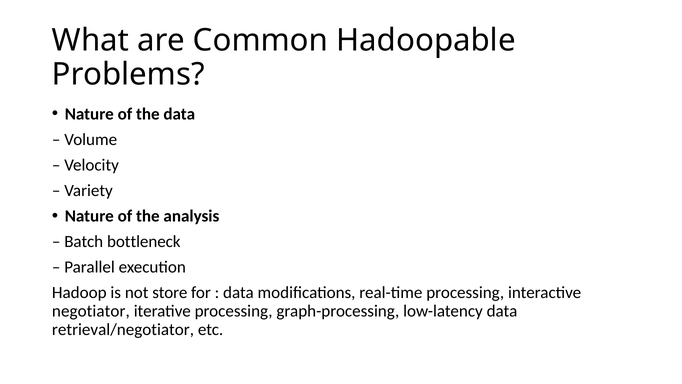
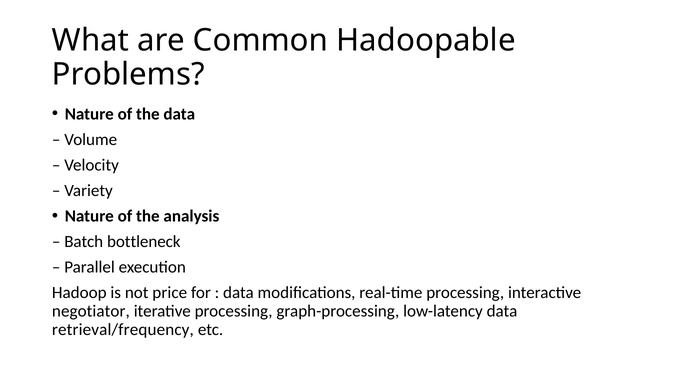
store: store -> price
retrieval/negotiator: retrieval/negotiator -> retrieval/frequency
